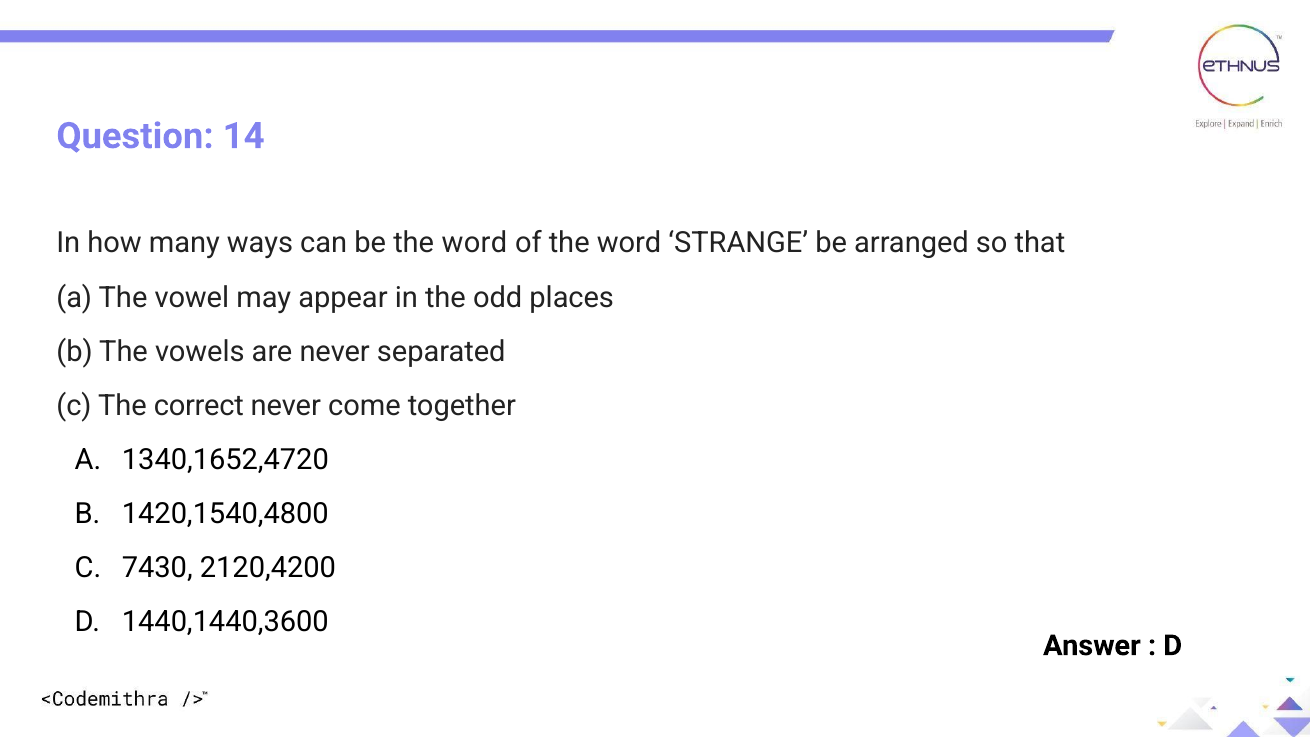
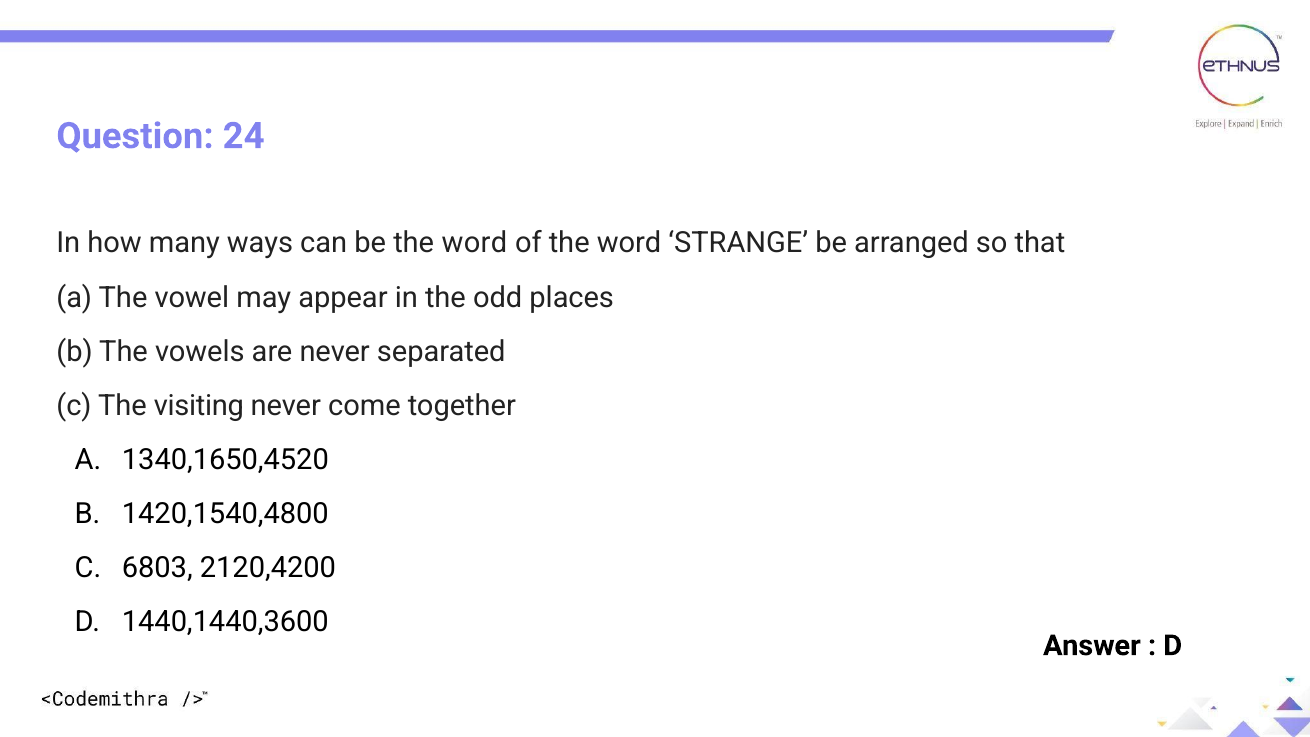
14: 14 -> 24
correct: correct -> visiting
1340,1652,4720: 1340,1652,4720 -> 1340,1650,4520
7430: 7430 -> 6803
